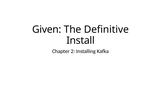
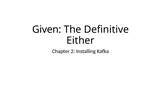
Install: Install -> Either
